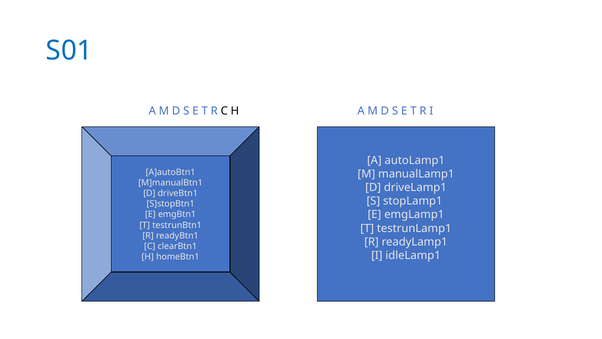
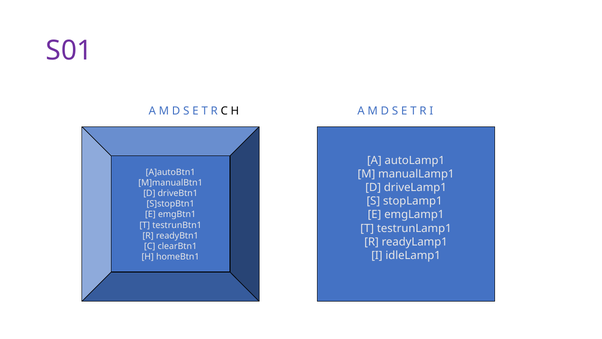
S01 colour: blue -> purple
